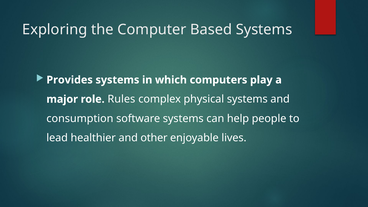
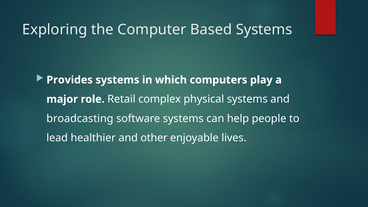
Rules: Rules -> Retail
consumption: consumption -> broadcasting
